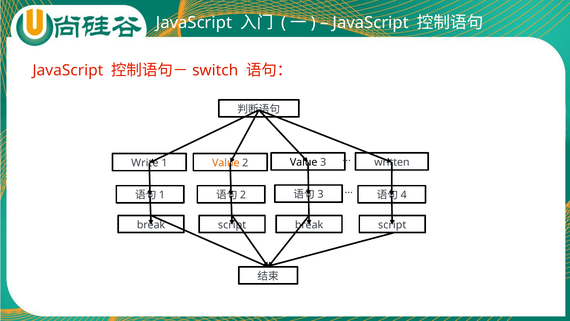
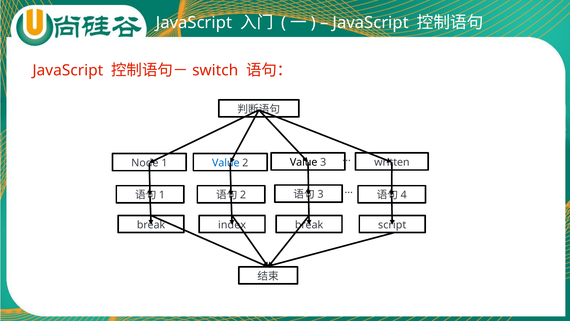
Write: Write -> Node
Value at (226, 163) colour: orange -> blue
script at (232, 225): script -> index
